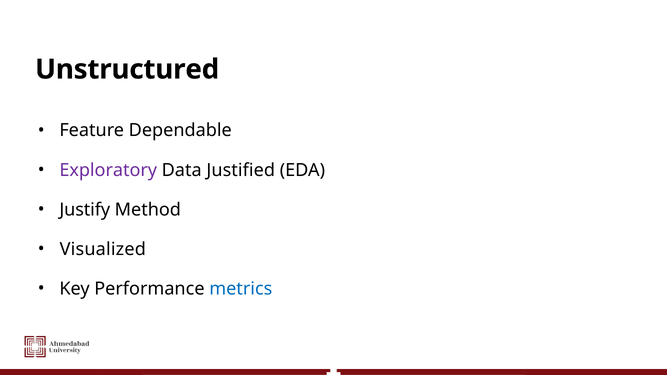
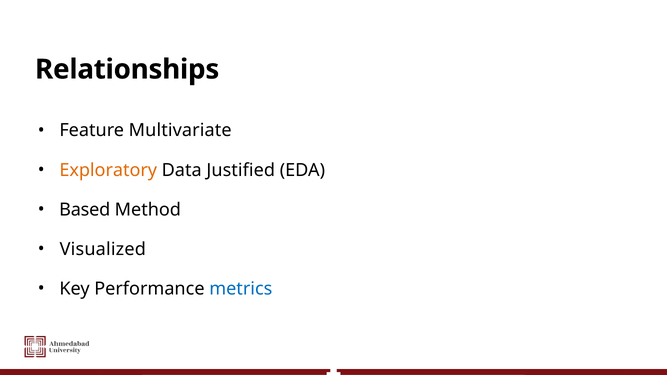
Unstructured: Unstructured -> Relationships
Dependable: Dependable -> Multivariate
Exploratory colour: purple -> orange
Justify: Justify -> Based
